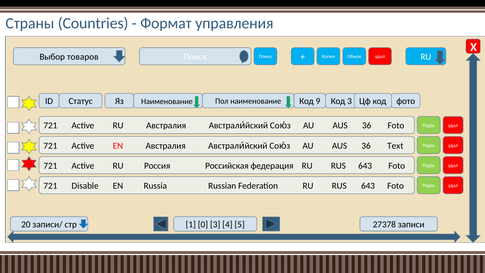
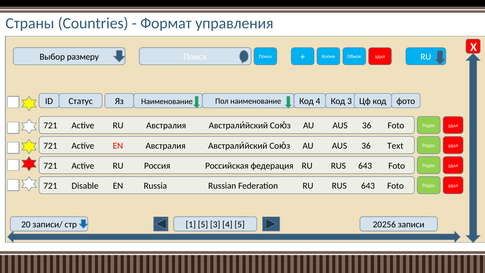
товаров: товаров -> размеру
Код 9: 9 -> 4
1 0: 0 -> 5
27378: 27378 -> 20256
